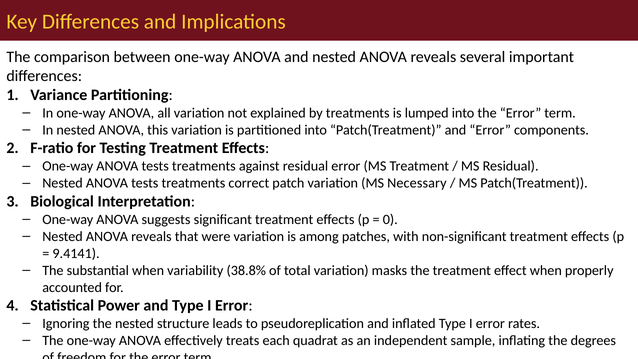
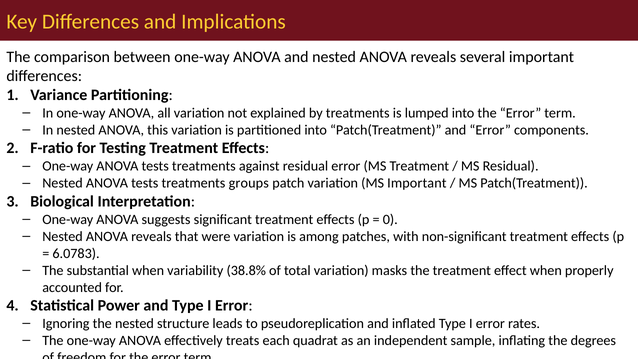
correct: correct -> groups
MS Necessary: Necessary -> Important
9.4141: 9.4141 -> 6.0783
